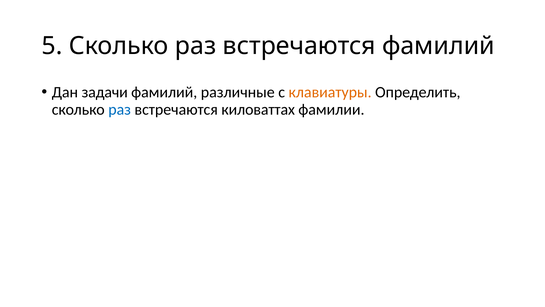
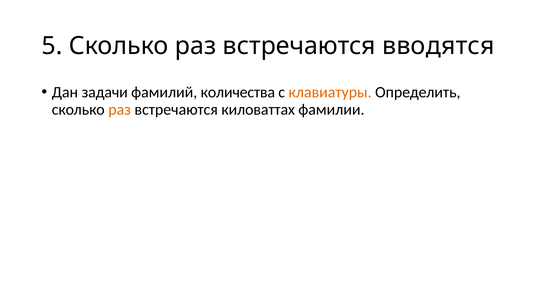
встречаются фамилий: фамилий -> вводятся
различные: различные -> количества
раз at (120, 109) colour: blue -> orange
